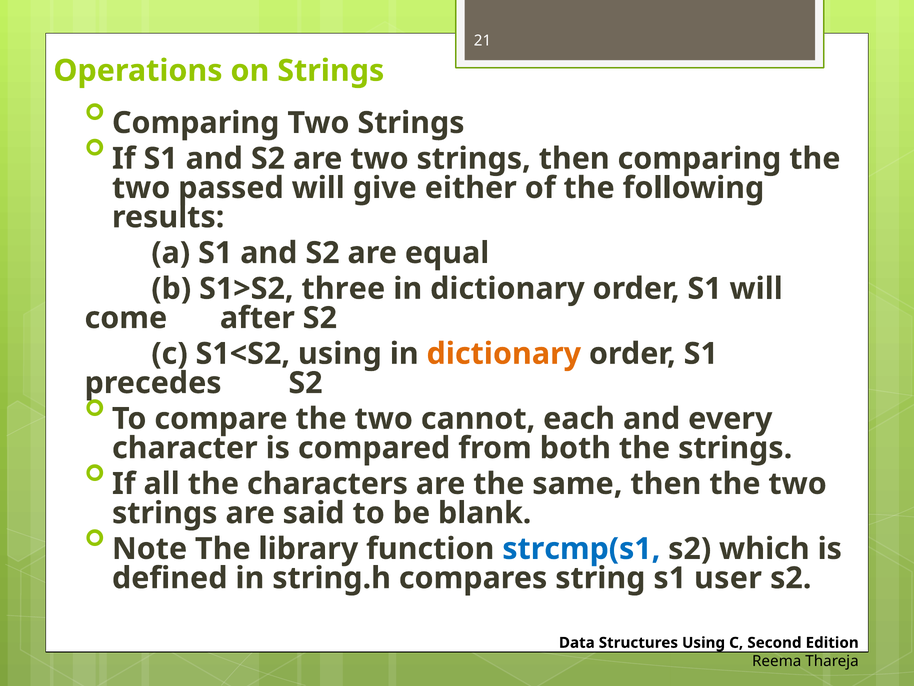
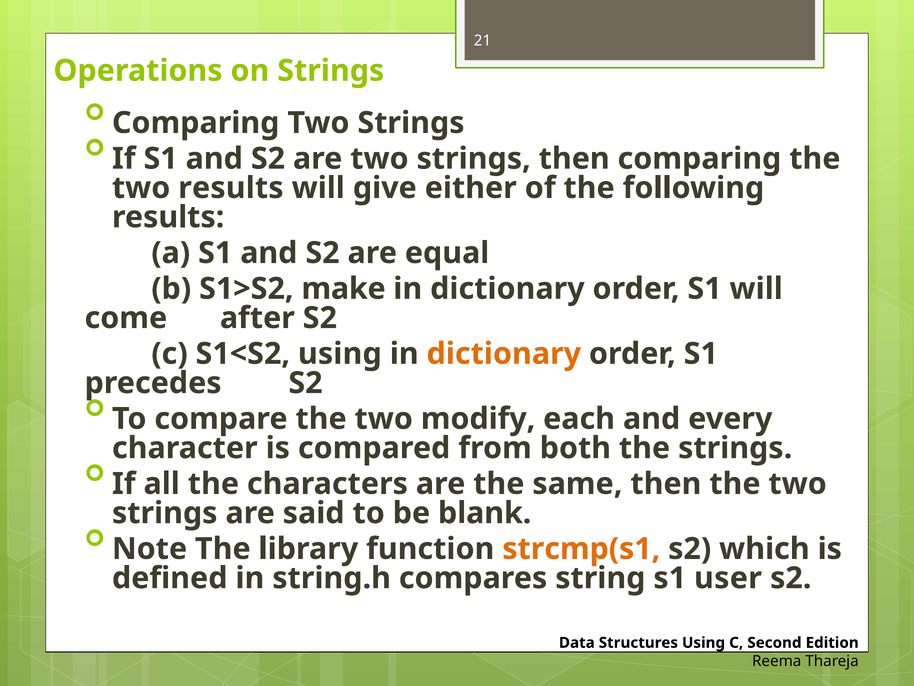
two passed: passed -> results
three: three -> make
cannot: cannot -> modify
strcmp(s1 colour: blue -> orange
